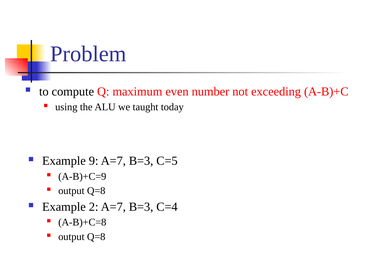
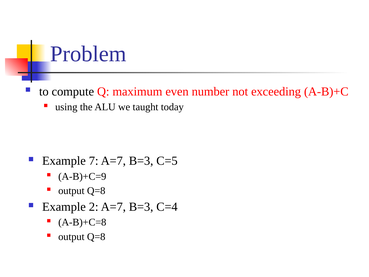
9: 9 -> 7
